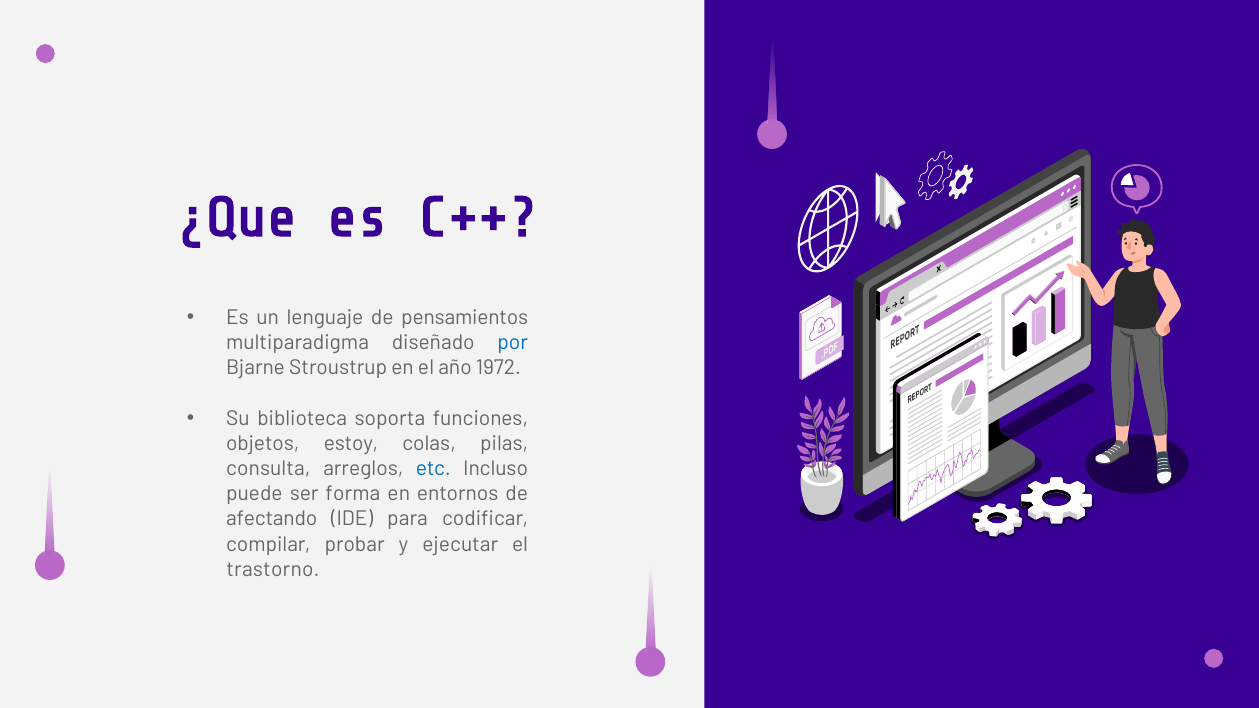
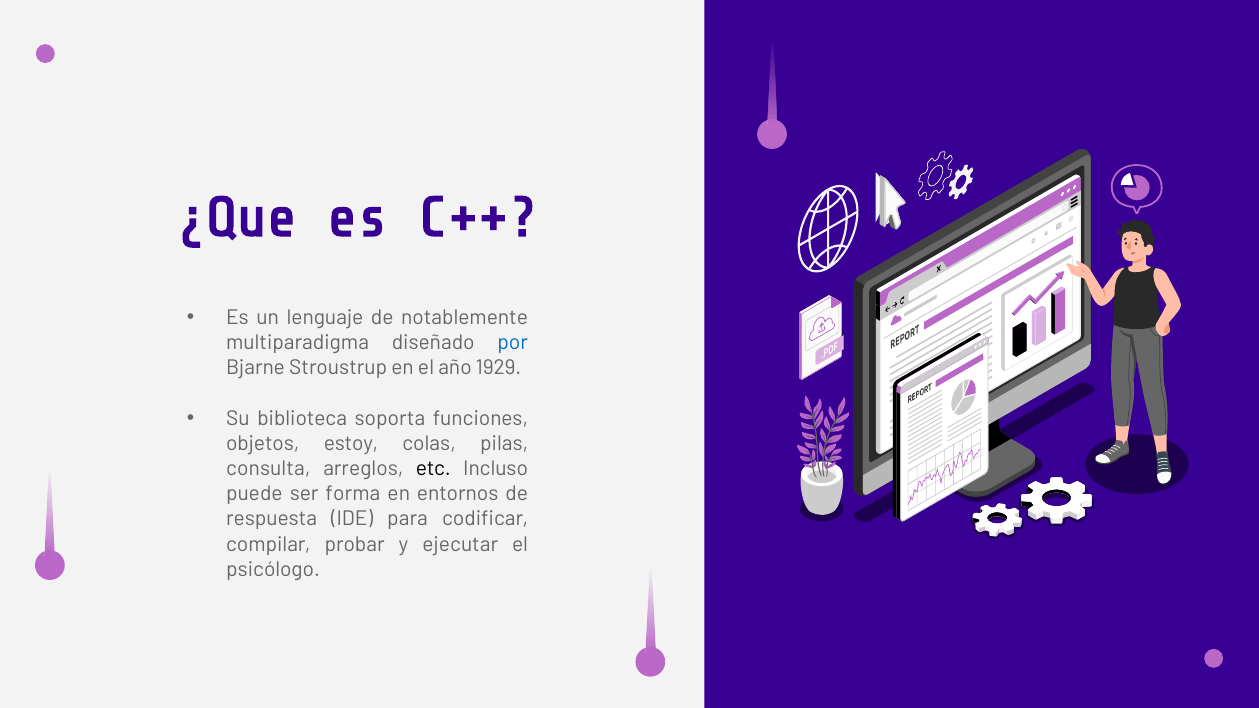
pensamientos: pensamientos -> notablemente
1972: 1972 -> 1929
etc colour: blue -> black
afectando: afectando -> respuesta
trastorno: trastorno -> psicólogo
